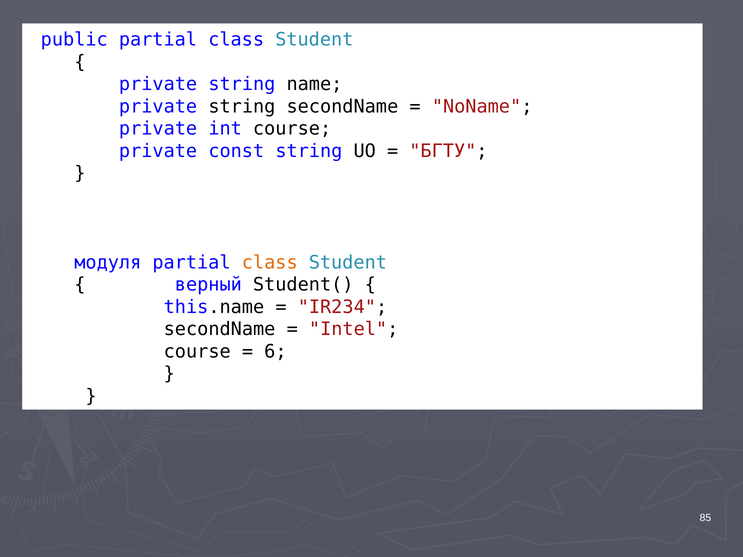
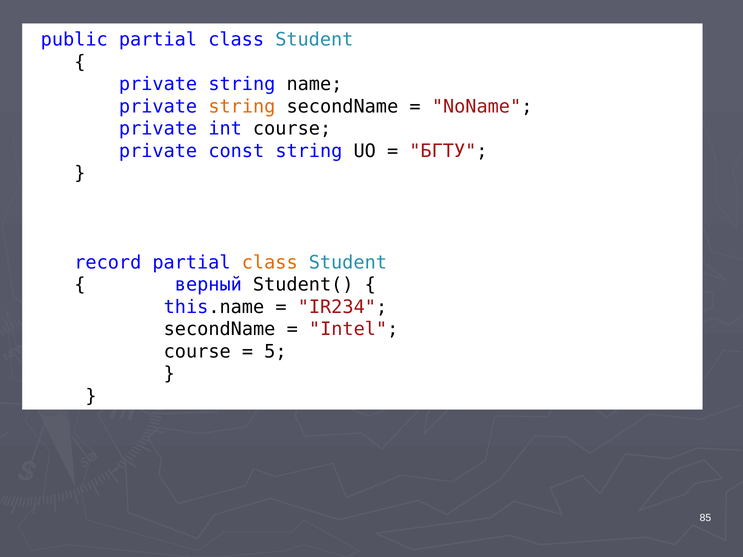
string at (242, 106) colour: black -> orange
модуля: модуля -> record
6: 6 -> 5
